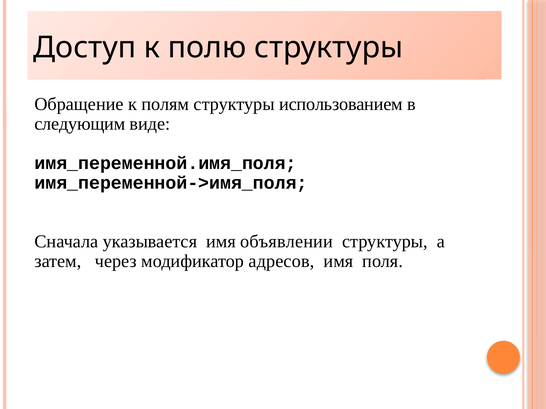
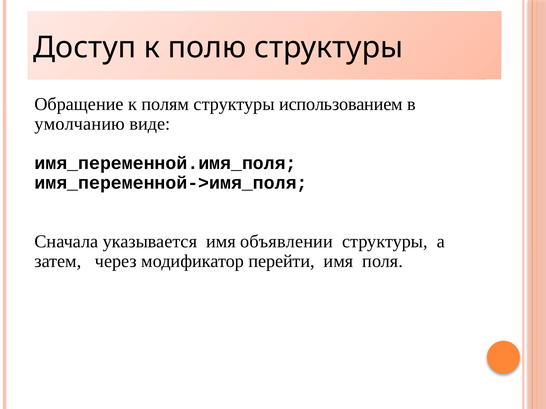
следующим: следующим -> умолчанию
адресов: адресов -> перейти
